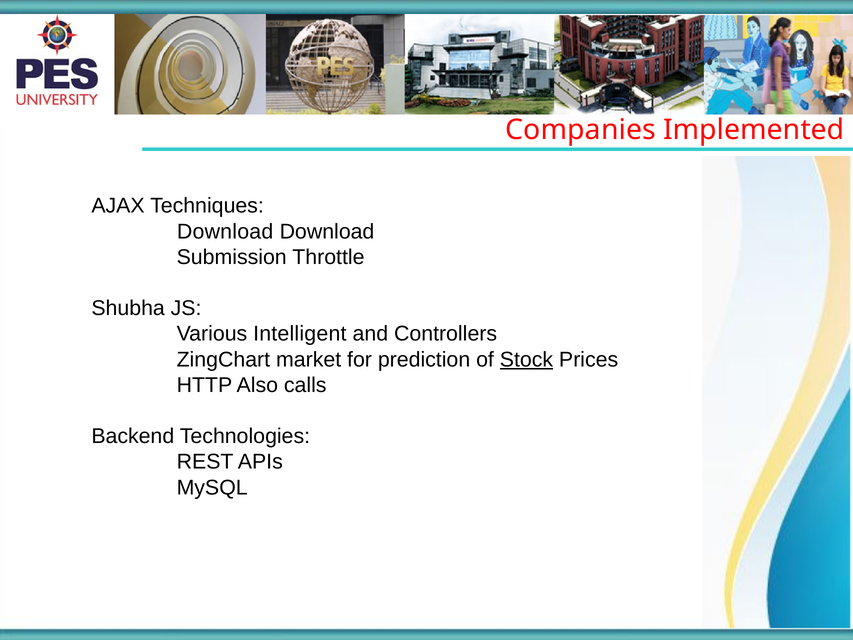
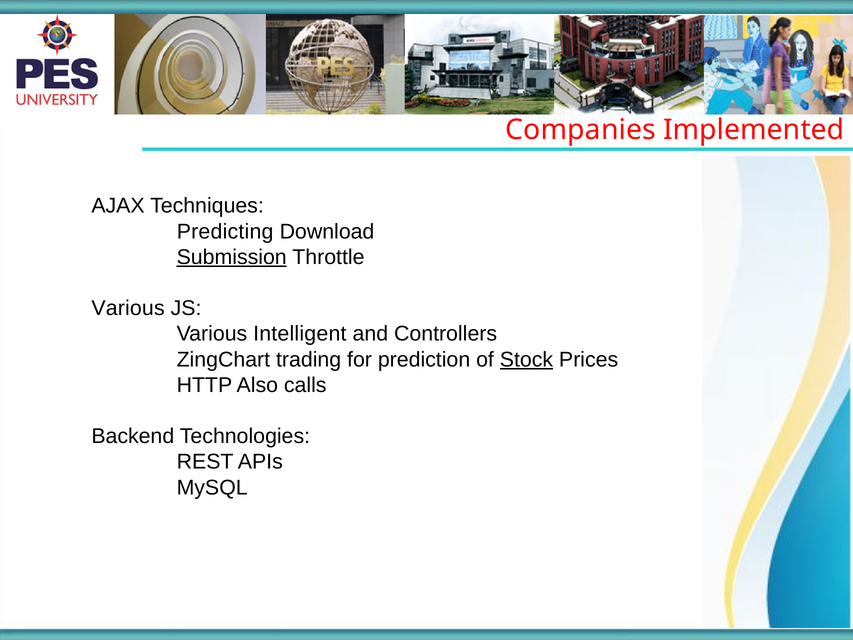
Download at (225, 231): Download -> Predicting
Submission underline: none -> present
Shubha at (128, 308): Shubha -> Various
market: market -> trading
